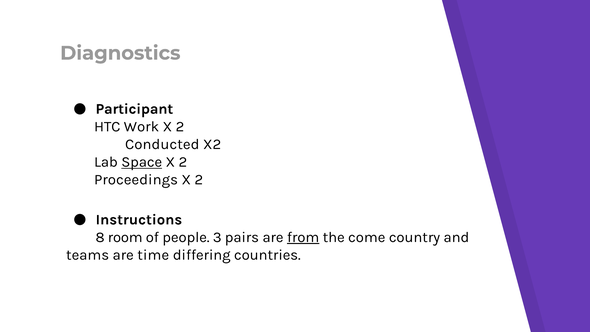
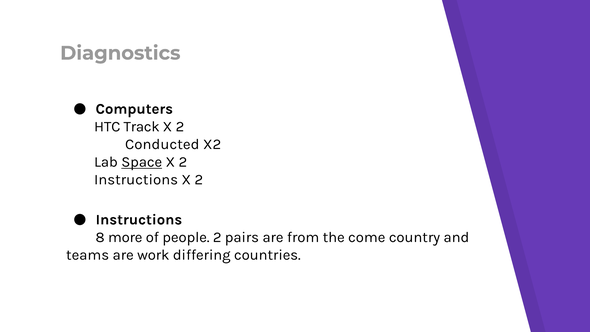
Participant: Participant -> Computers
Work: Work -> Track
Proceedings at (136, 180): Proceedings -> Instructions
room: room -> more
people 3: 3 -> 2
from underline: present -> none
time: time -> work
